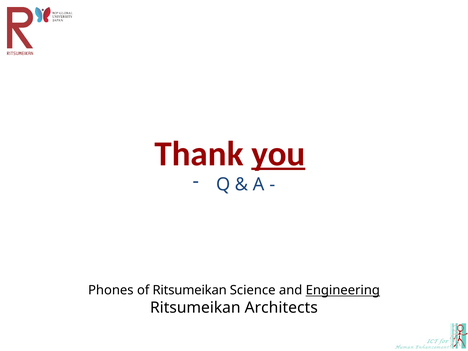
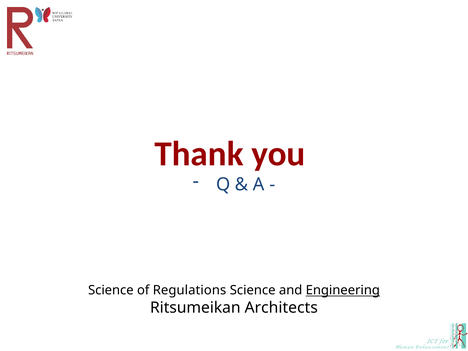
you underline: present -> none
Phones at (111, 290): Phones -> Science
of Ritsumeikan: Ritsumeikan -> Regulations
